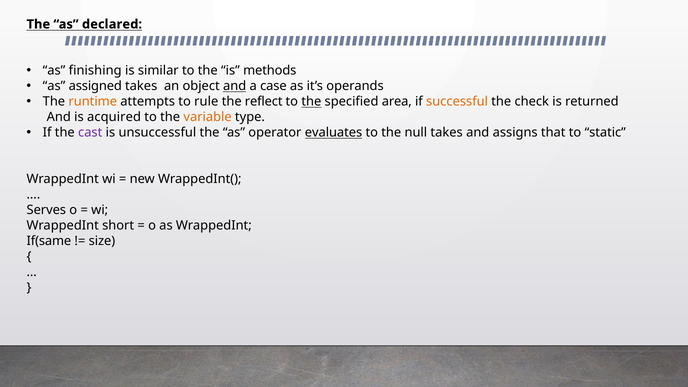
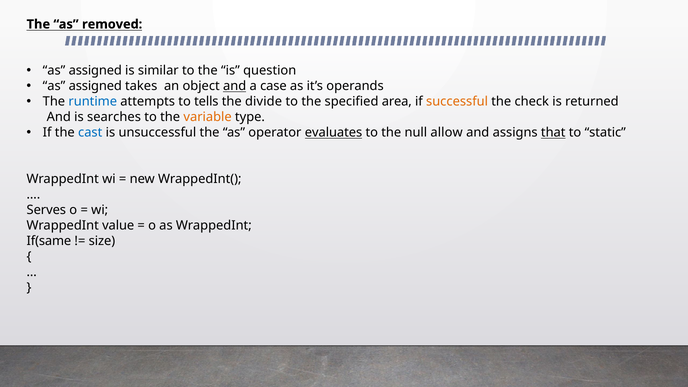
declared: declared -> removed
finishing at (95, 71): finishing -> assigned
methods: methods -> question
runtime colour: orange -> blue
rule: rule -> tells
reflect: reflect -> divide
the at (311, 102) underline: present -> none
acquired: acquired -> searches
cast colour: purple -> blue
null takes: takes -> allow
that underline: none -> present
short: short -> value
